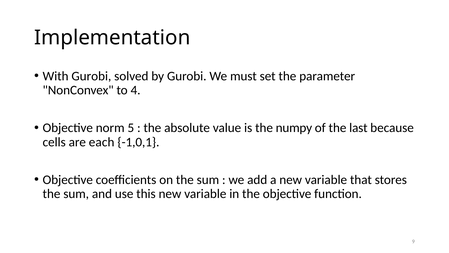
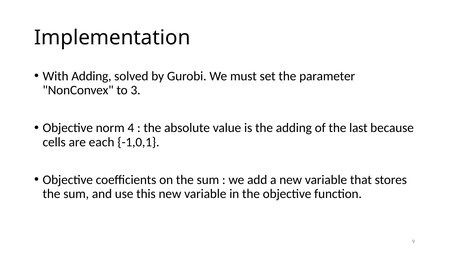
With Gurobi: Gurobi -> Adding
4: 4 -> 3
5: 5 -> 4
the numpy: numpy -> adding
